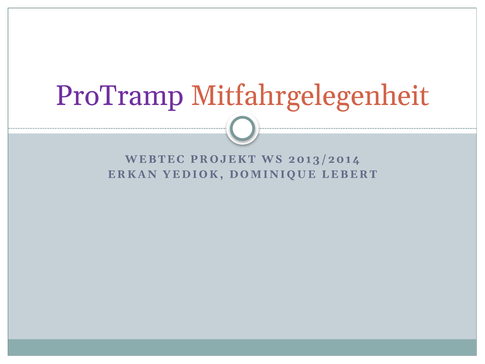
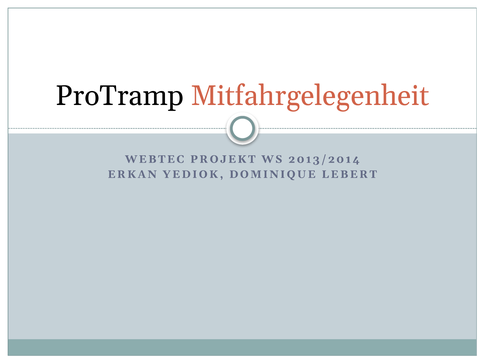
ProTramp colour: purple -> black
